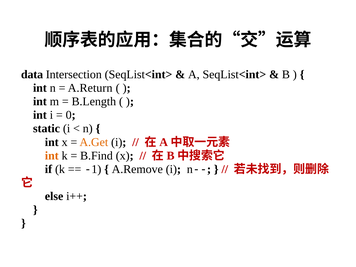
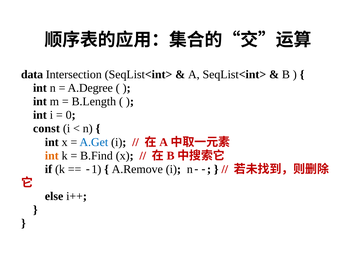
A.Return: A.Return -> A.Degree
static: static -> const
A.Get colour: orange -> blue
